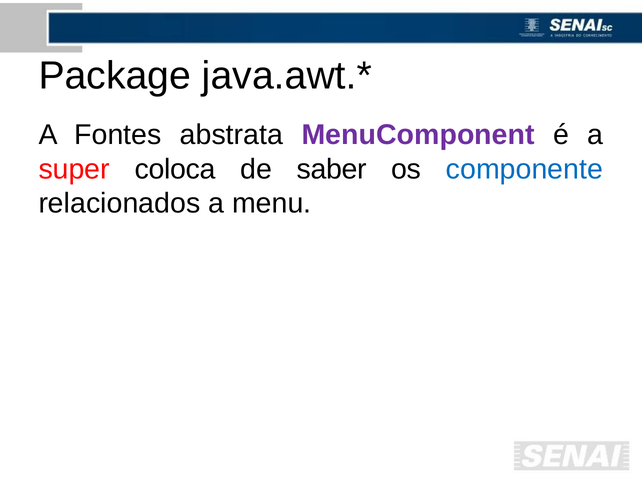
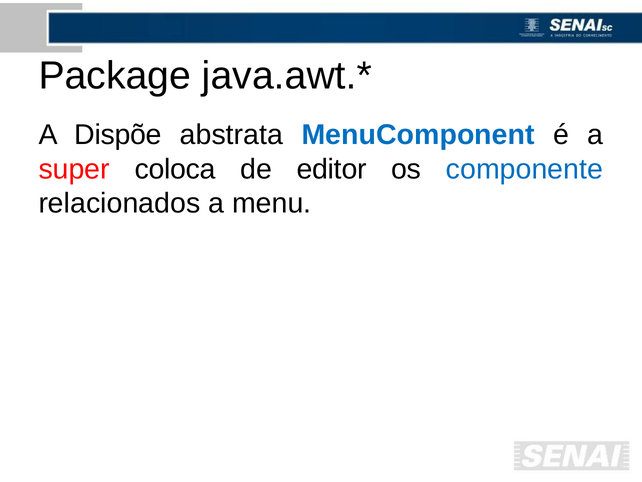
Fontes: Fontes -> Dispõe
MenuComponent colour: purple -> blue
saber: saber -> editor
